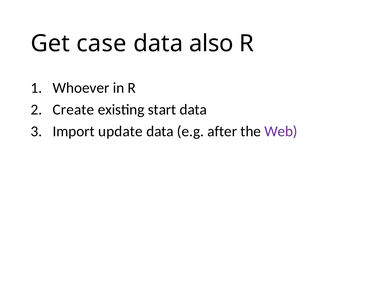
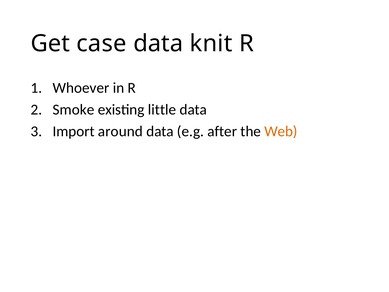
also: also -> knit
Create: Create -> Smoke
start: start -> little
update: update -> around
Web colour: purple -> orange
